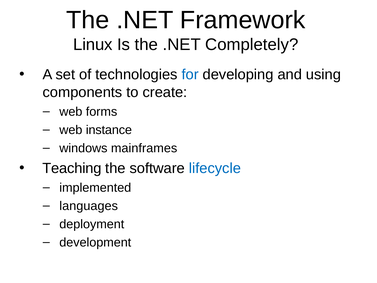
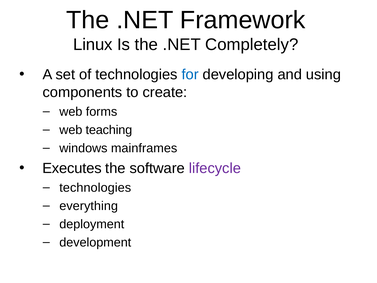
instance: instance -> teaching
Teaching: Teaching -> Executes
lifecycle colour: blue -> purple
implemented at (95, 187): implemented -> technologies
languages: languages -> everything
